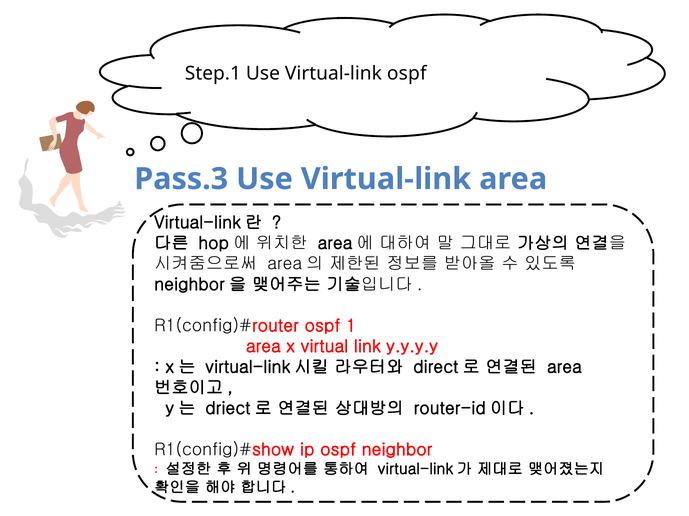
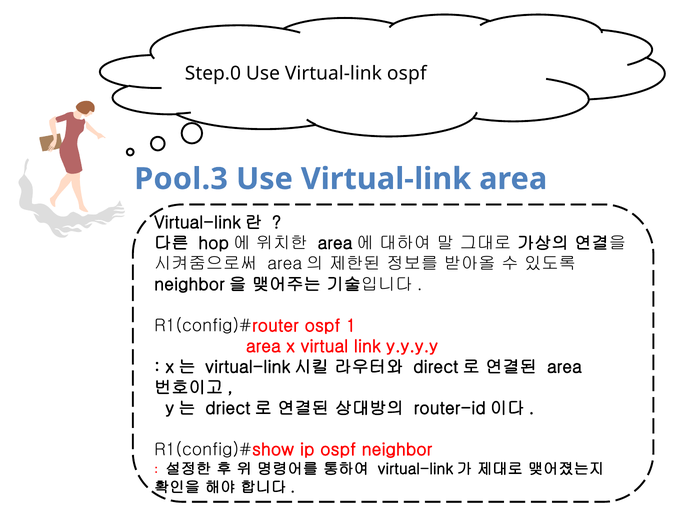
Step.1: Step.1 -> Step.0
Pass.3: Pass.3 -> Pool.3
